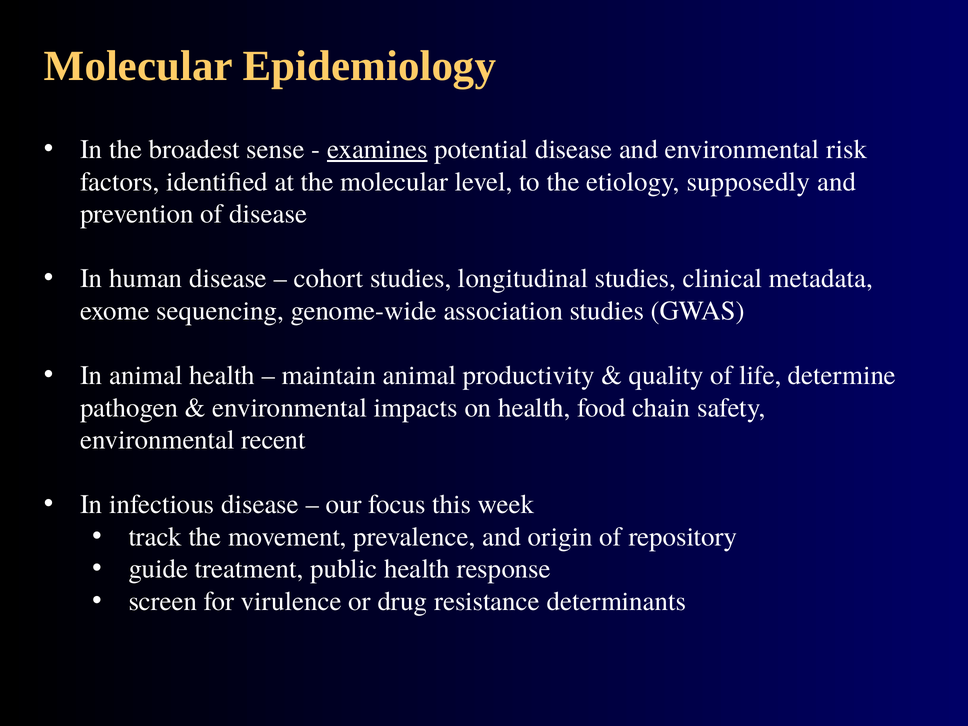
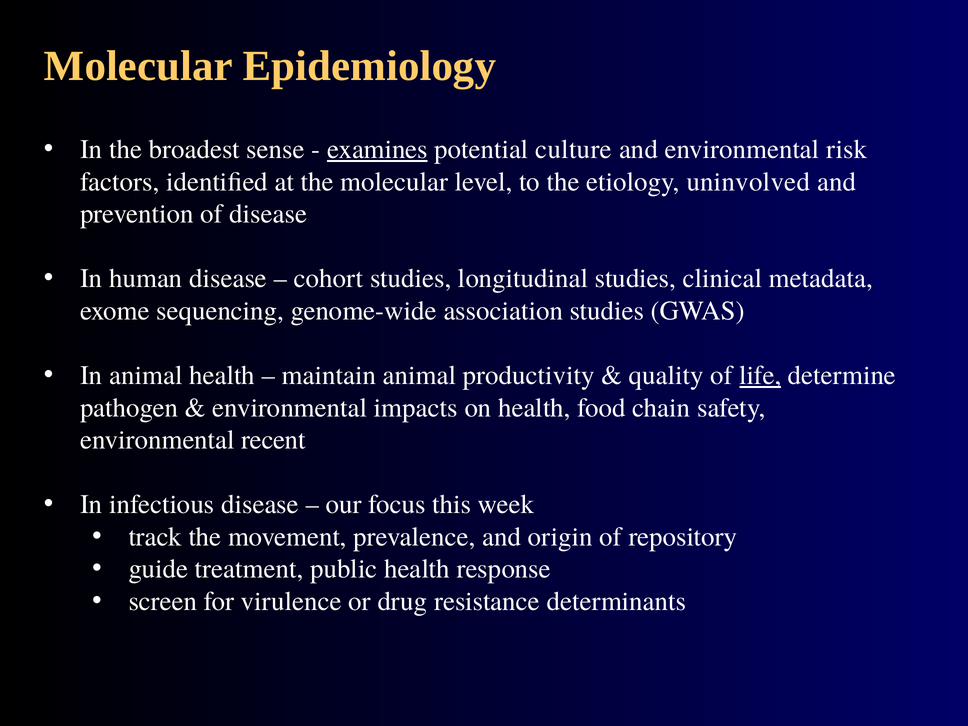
potential disease: disease -> culture
supposedly: supposedly -> uninvolved
life underline: none -> present
